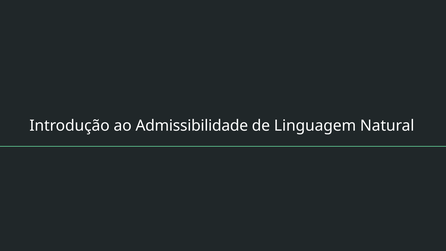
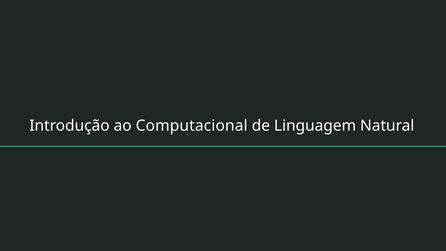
Admissibilidade: Admissibilidade -> Computacional
